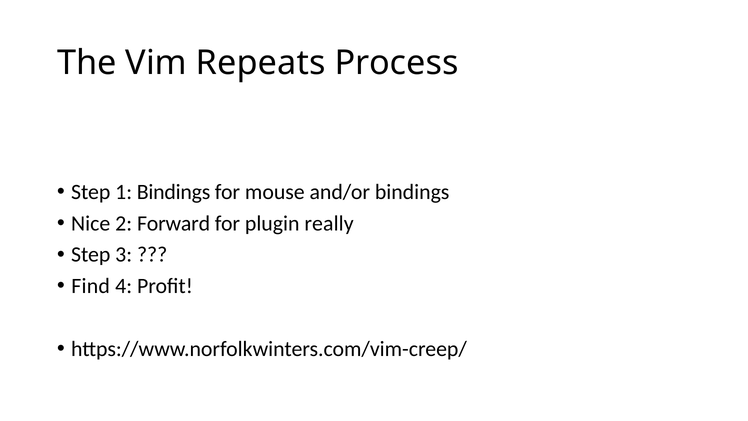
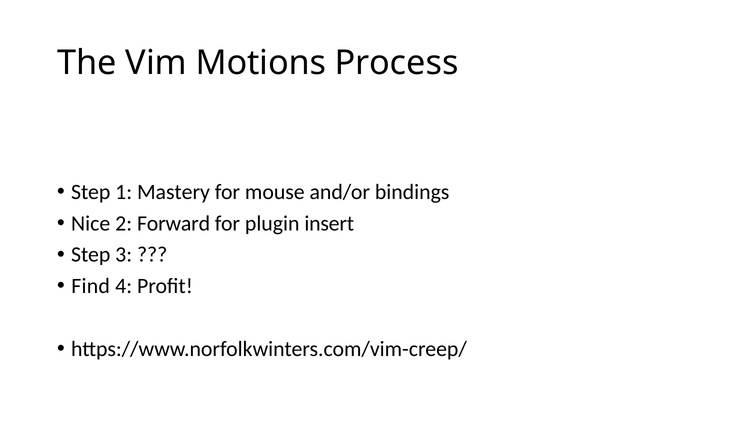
Repeats: Repeats -> Motions
1 Bindings: Bindings -> Mastery
really: really -> insert
